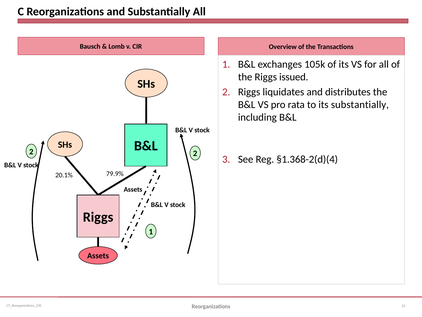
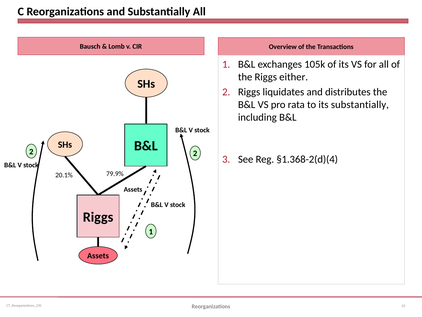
issued: issued -> either
